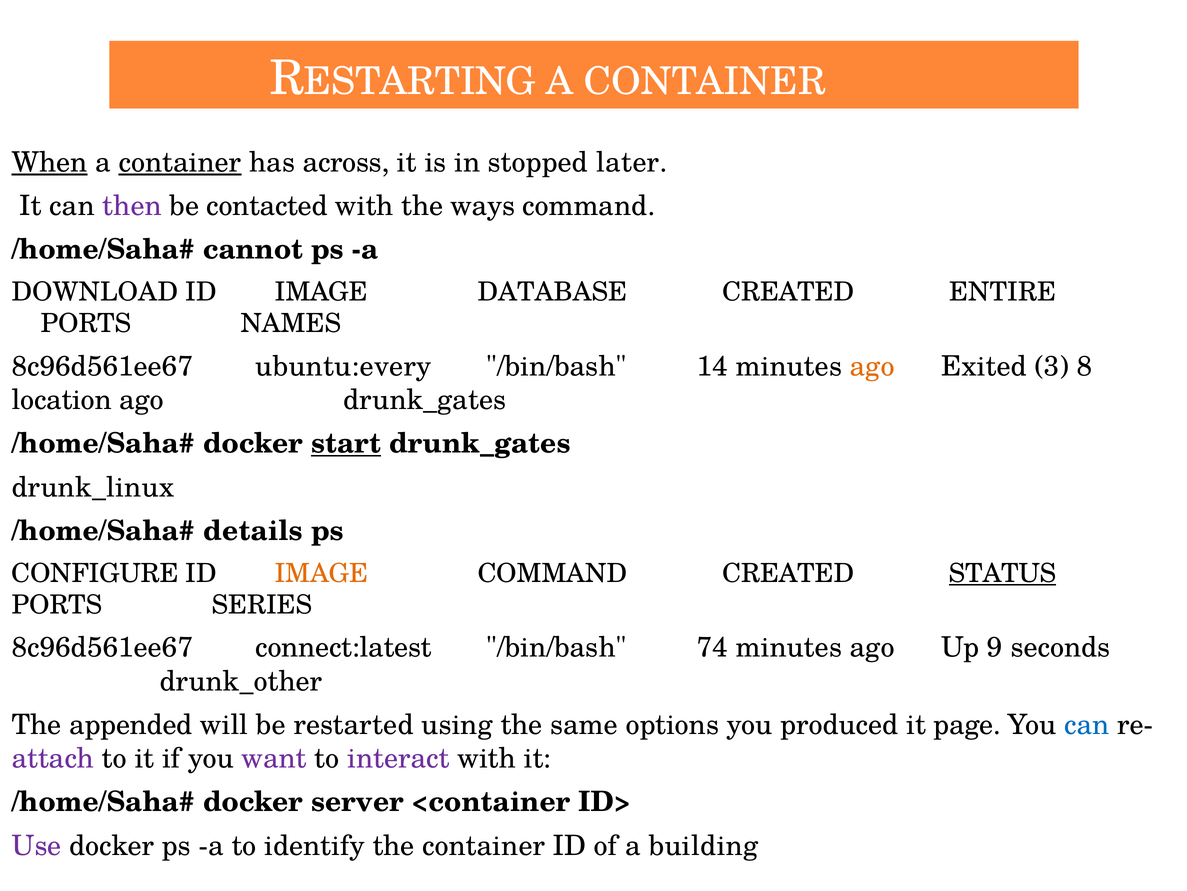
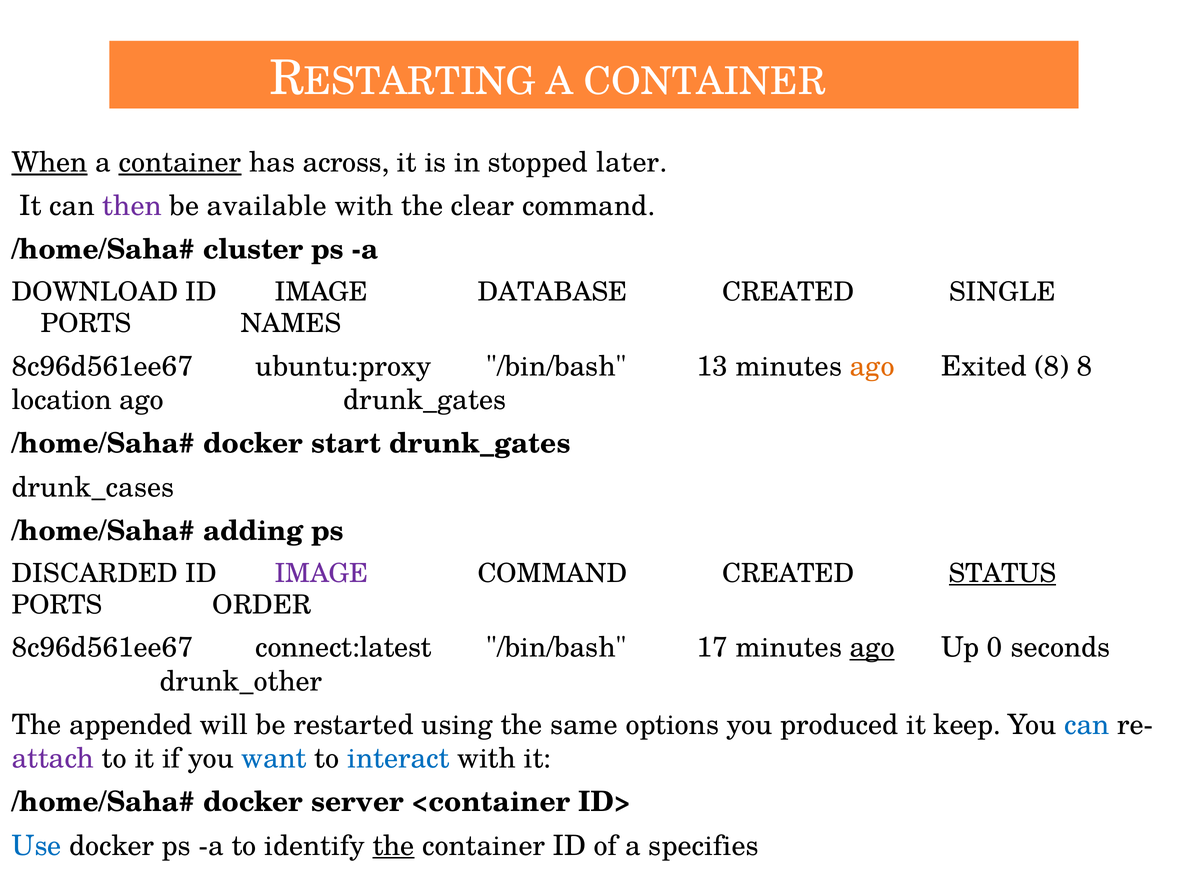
contacted: contacted -> available
ways: ways -> clear
cannot: cannot -> cluster
ENTIRE: ENTIRE -> SINGLE
ubuntu:every: ubuntu:every -> ubuntu:proxy
14: 14 -> 13
Exited 3: 3 -> 8
start underline: present -> none
drunk_linux: drunk_linux -> drunk_cases
details: details -> adding
CONFIGURE: CONFIGURE -> DISCARDED
IMAGE at (322, 573) colour: orange -> purple
SERIES: SERIES -> ORDER
74: 74 -> 17
ago at (872, 647) underline: none -> present
9: 9 -> 0
page: page -> keep
want colour: purple -> blue
interact colour: purple -> blue
Use colour: purple -> blue
the at (393, 845) underline: none -> present
building: building -> specifies
